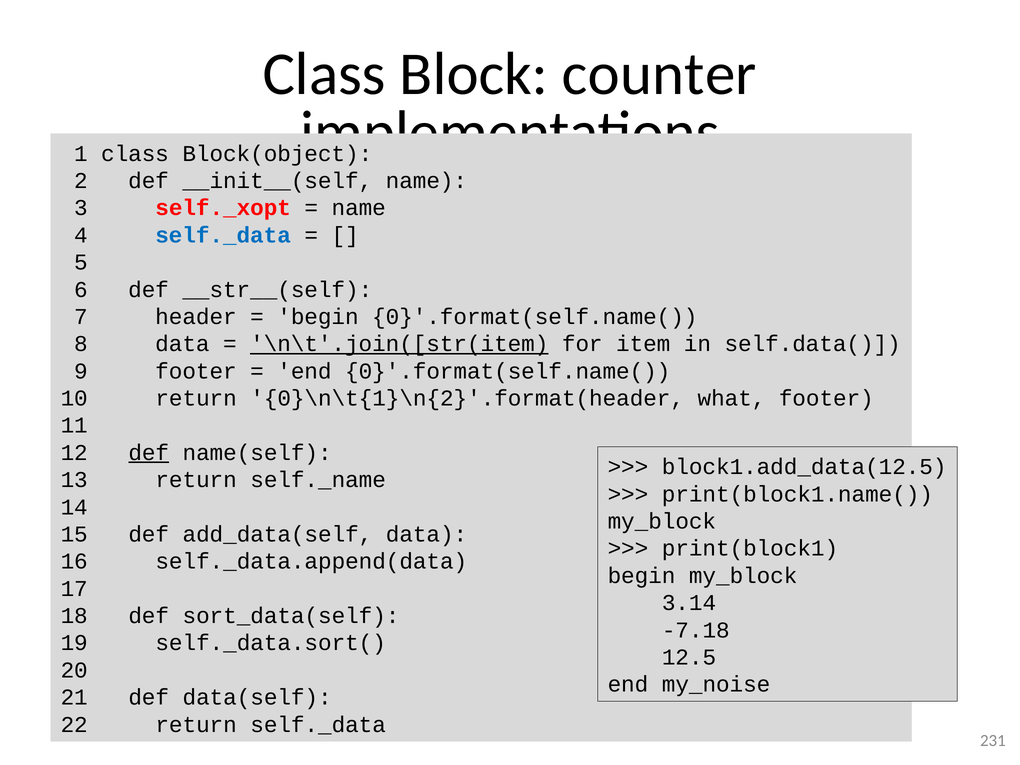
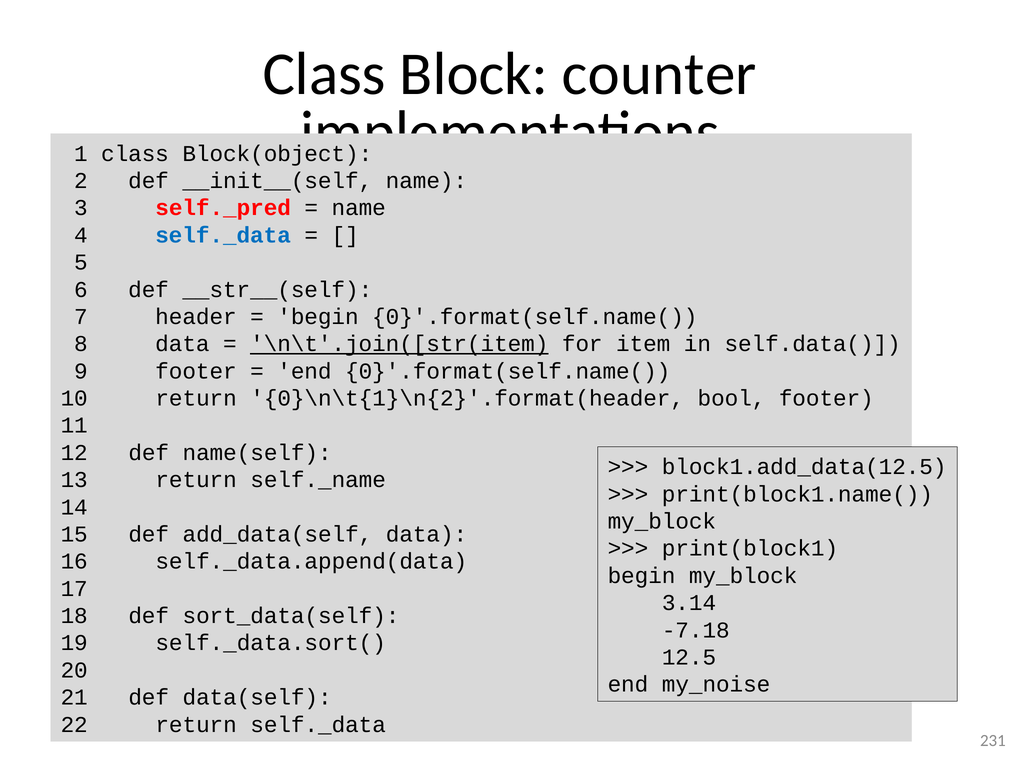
self._xopt: self._xopt -> self._pred
what: what -> bool
def at (149, 453) underline: present -> none
